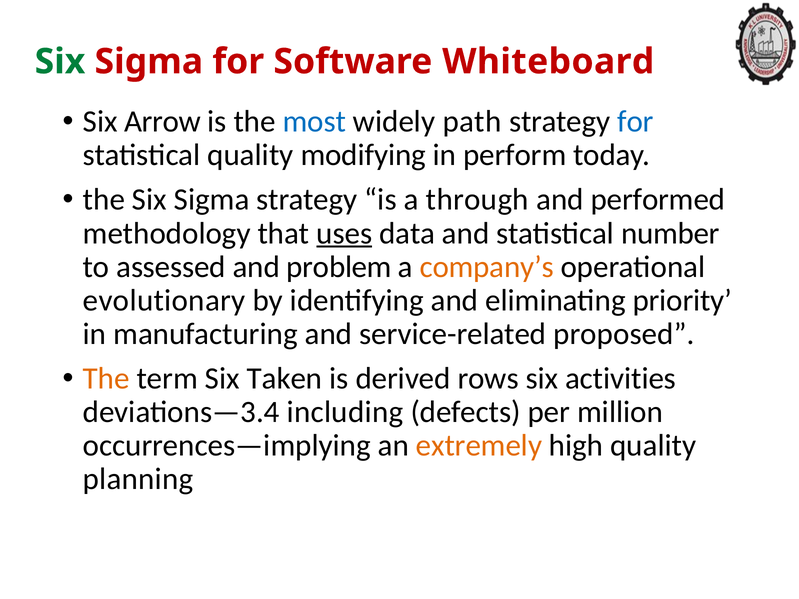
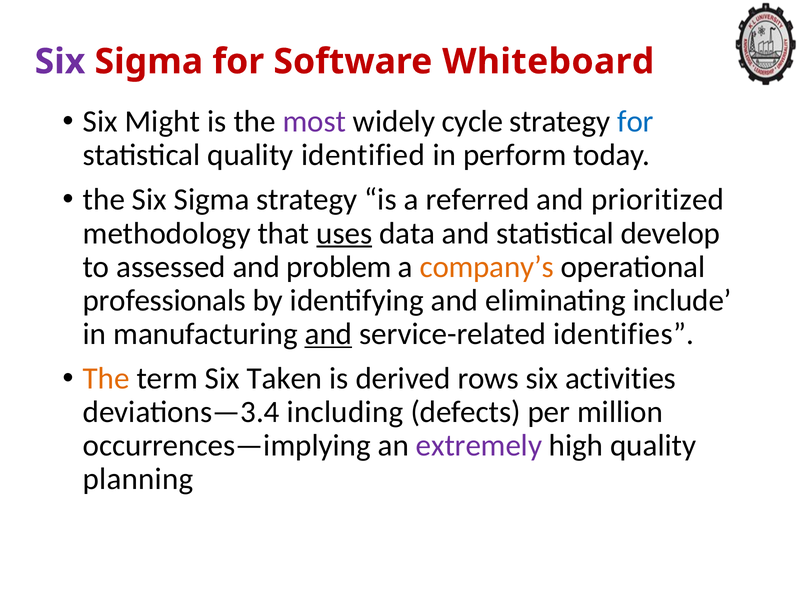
Six at (60, 62) colour: green -> purple
Arrow: Arrow -> Might
most colour: blue -> purple
path: path -> cycle
modifying: modifying -> identified
through: through -> referred
performed: performed -> prioritized
number: number -> develop
evolutionary: evolutionary -> professionals
priority: priority -> include
and at (328, 334) underline: none -> present
proposed: proposed -> identifies
extremely colour: orange -> purple
